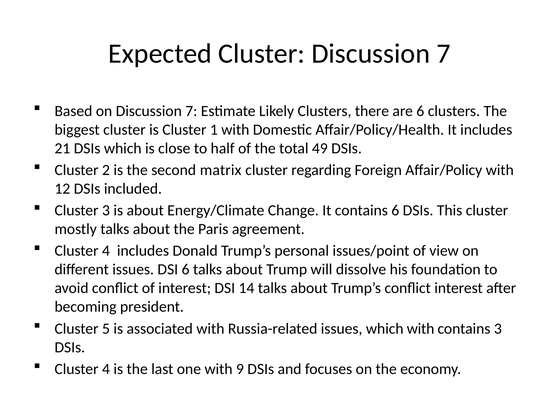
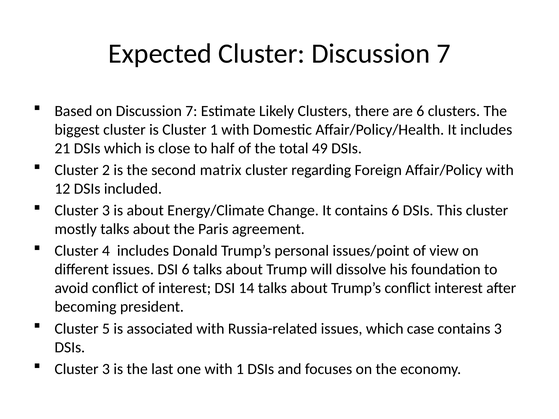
which with: with -> case
4 at (106, 369): 4 -> 3
with 9: 9 -> 1
